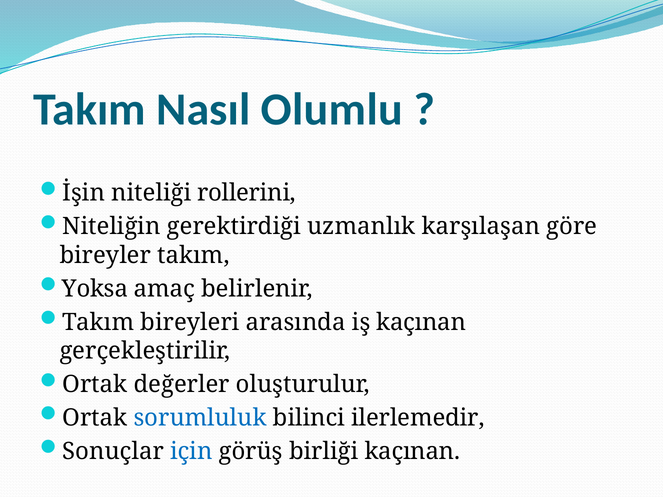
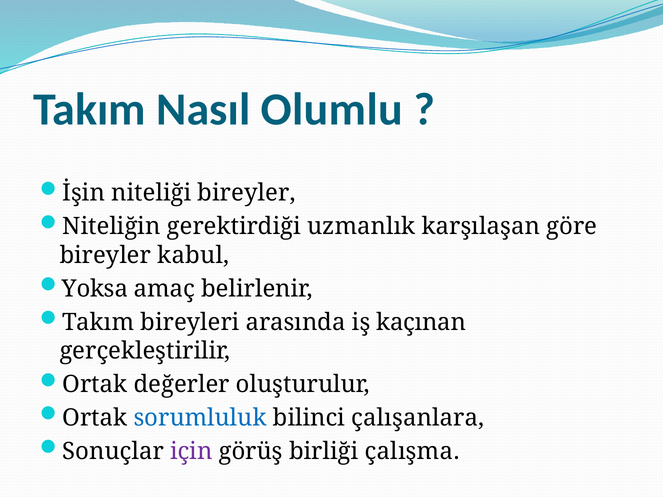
niteliği rollerini: rollerini -> bireyler
bireyler takım: takım -> kabul
ilerlemedir: ilerlemedir -> çalışanlara
için colour: blue -> purple
birliği kaçınan: kaçınan -> çalışma
